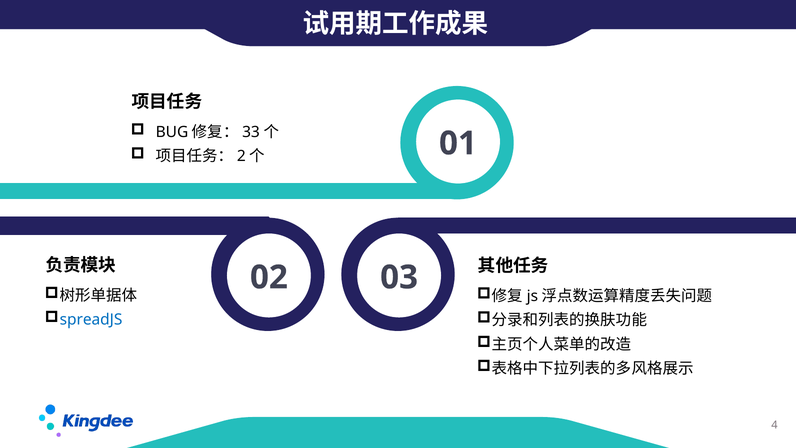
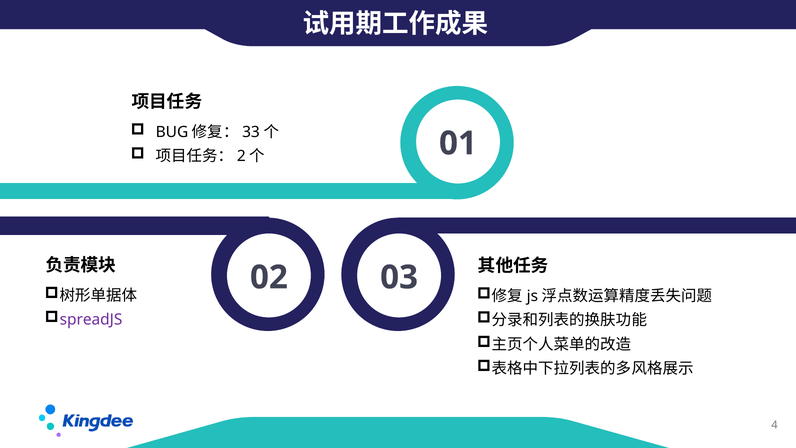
spreadJS colour: blue -> purple
